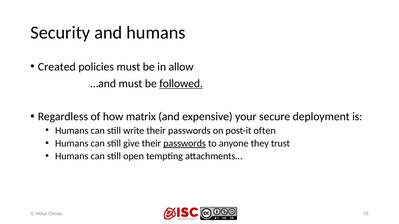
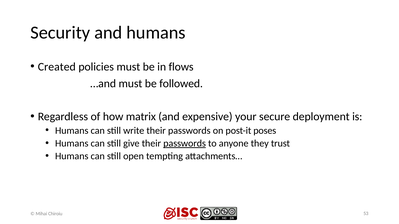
allow: allow -> flows
followed underline: present -> none
often: often -> poses
